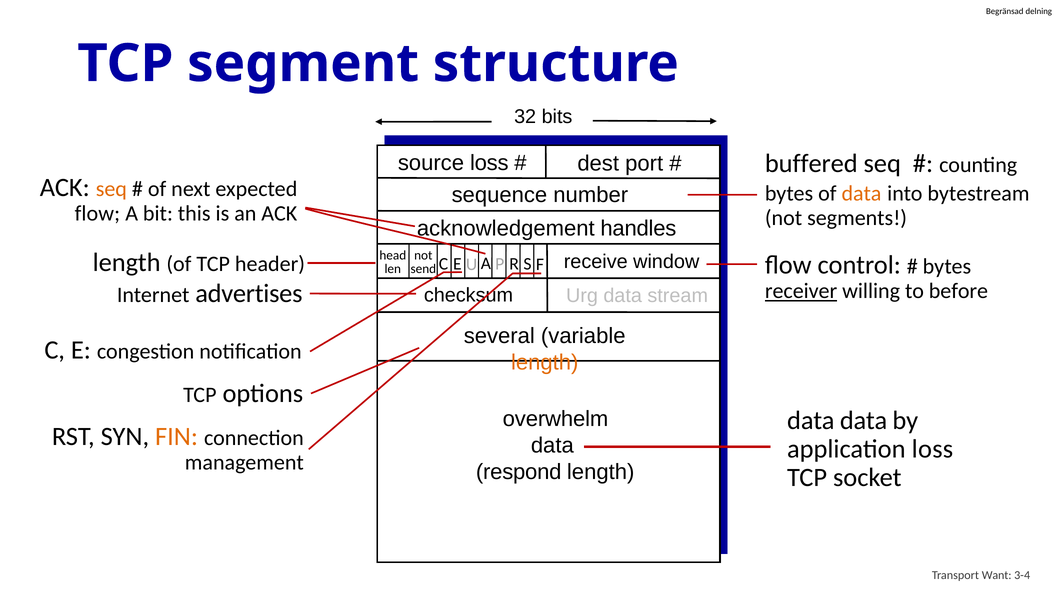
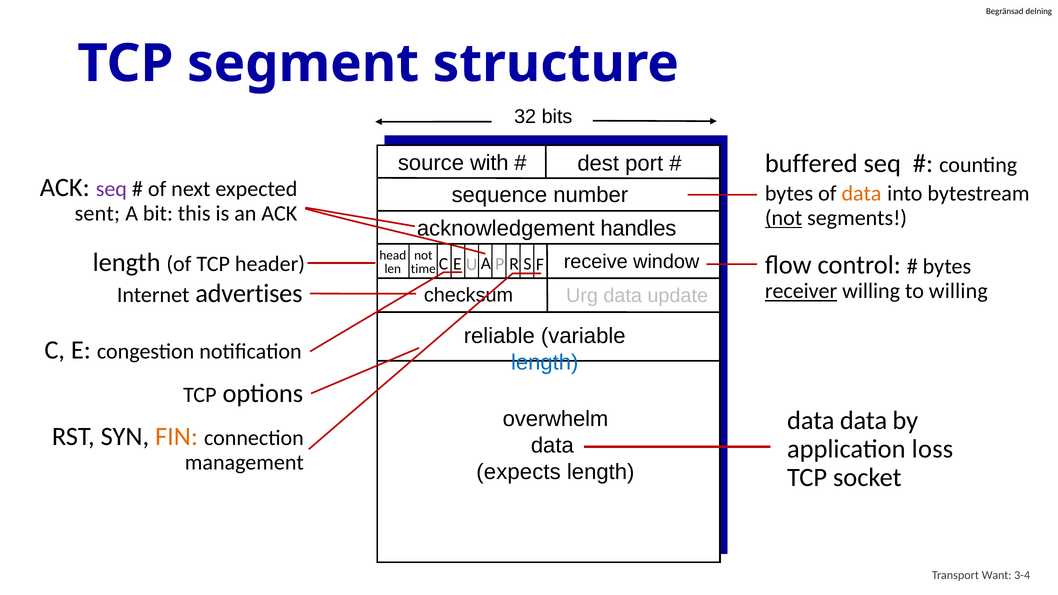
source loss: loss -> with
seq at (111, 189) colour: orange -> purple
flow at (97, 214): flow -> sent
not at (784, 218) underline: none -> present
send: send -> time
to before: before -> willing
stream: stream -> update
several: several -> reliable
length at (545, 363) colour: orange -> blue
respond: respond -> expects
